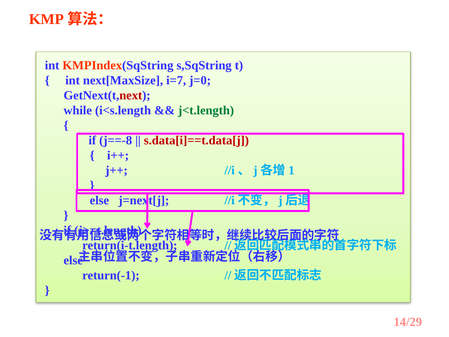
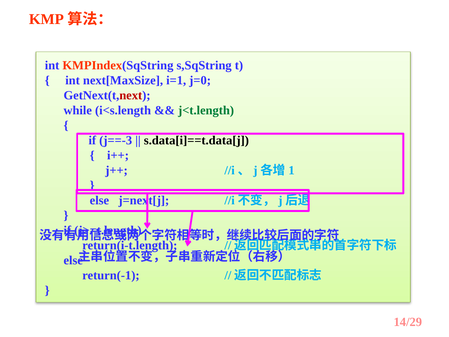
i=7: i=7 -> i=1
j==-8: j==-8 -> j==-3
s.data[i]==t.data[j colour: red -> black
